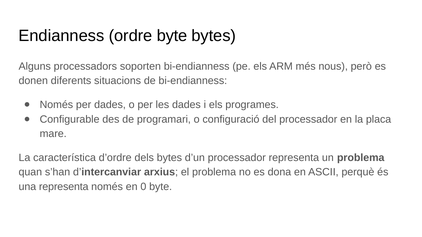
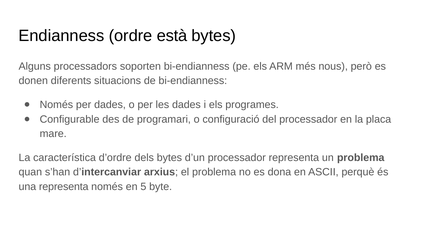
ordre byte: byte -> està
0: 0 -> 5
